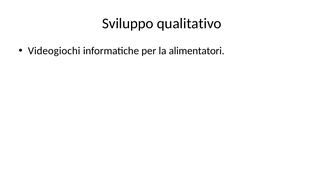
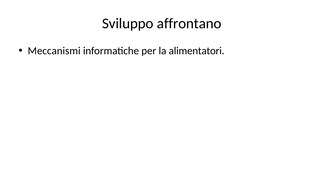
qualitativo: qualitativo -> affrontano
Videogiochi: Videogiochi -> Meccanismi
